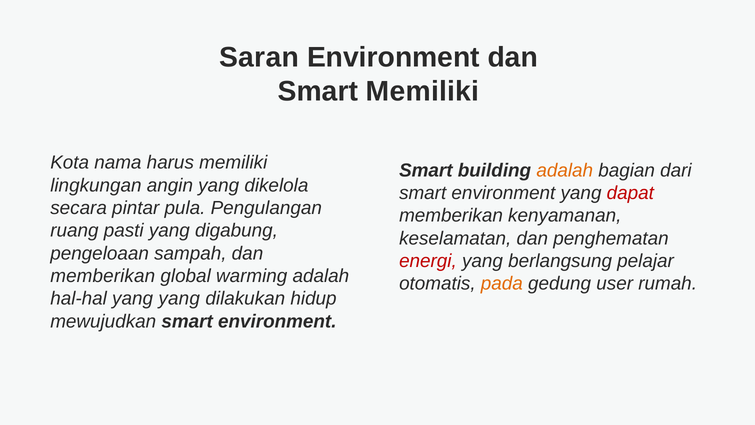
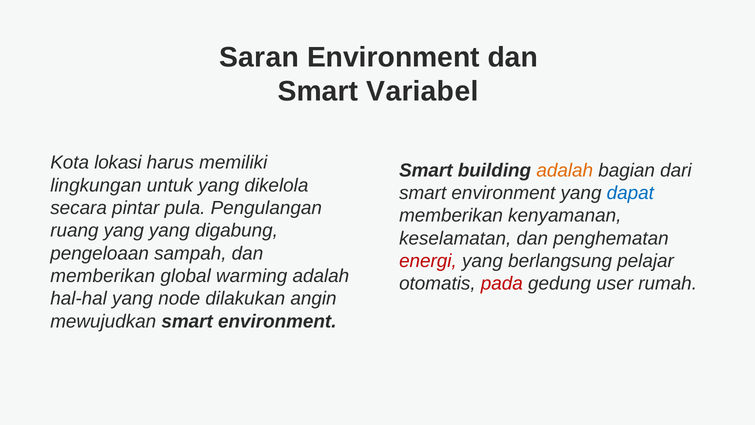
Smart Memiliki: Memiliki -> Variabel
nama: nama -> lokasi
angin: angin -> untuk
dapat colour: red -> blue
ruang pasti: pasti -> yang
pada colour: orange -> red
yang yang: yang -> node
hidup: hidup -> angin
